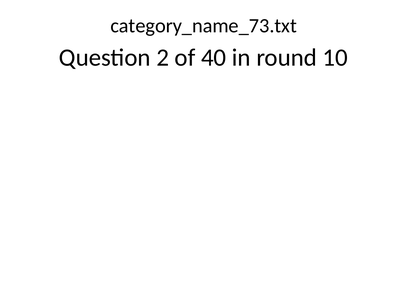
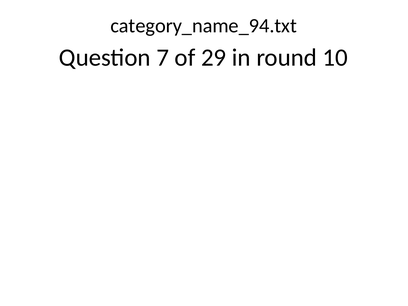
category_name_73.txt: category_name_73.txt -> category_name_94.txt
2: 2 -> 7
40: 40 -> 29
